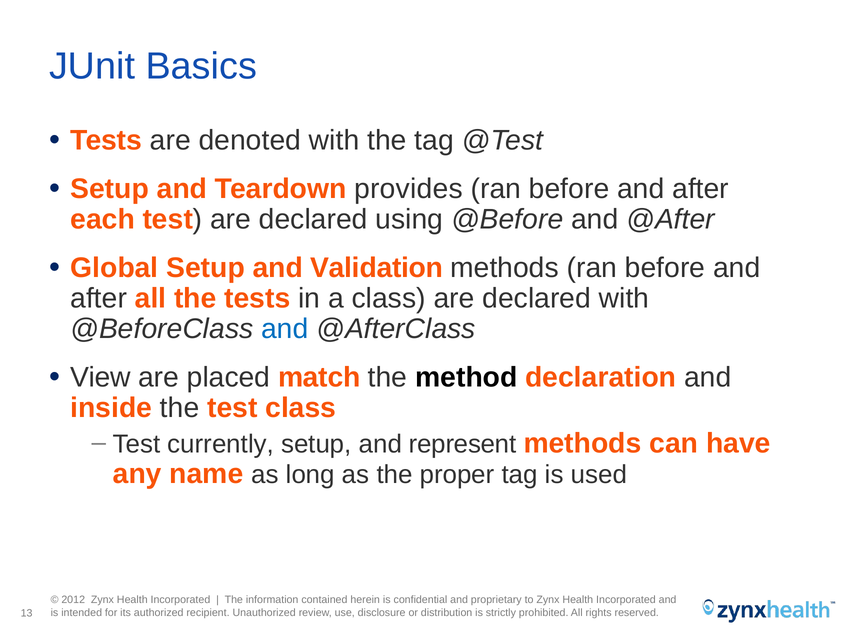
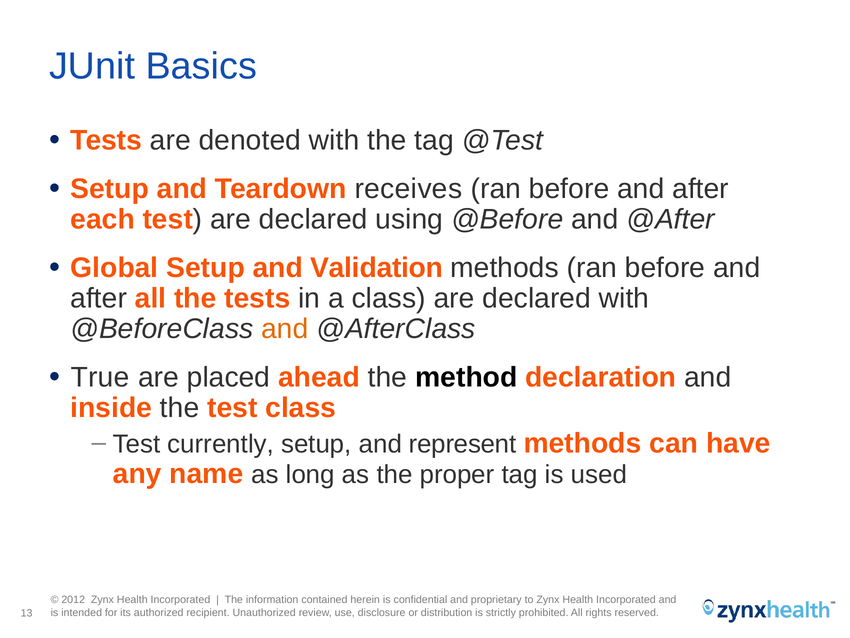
provides: provides -> receives
and at (285, 329) colour: blue -> orange
View: View -> True
match: match -> ahead
